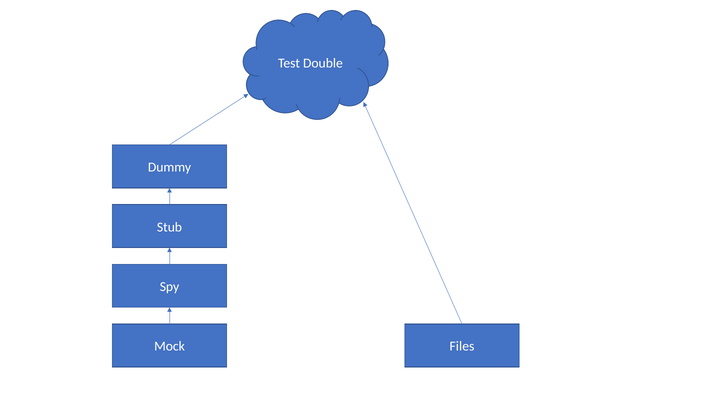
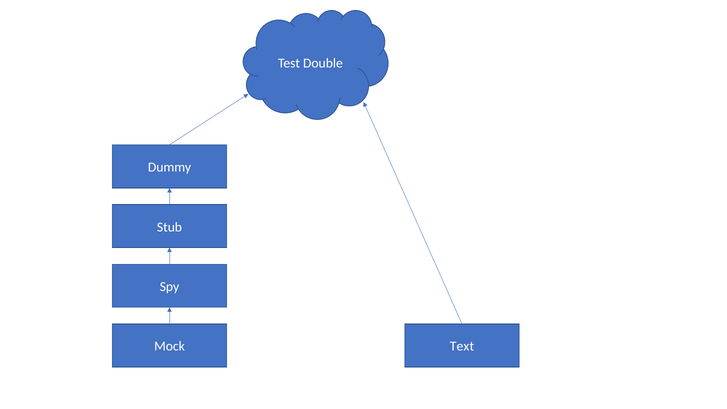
Files: Files -> Text
